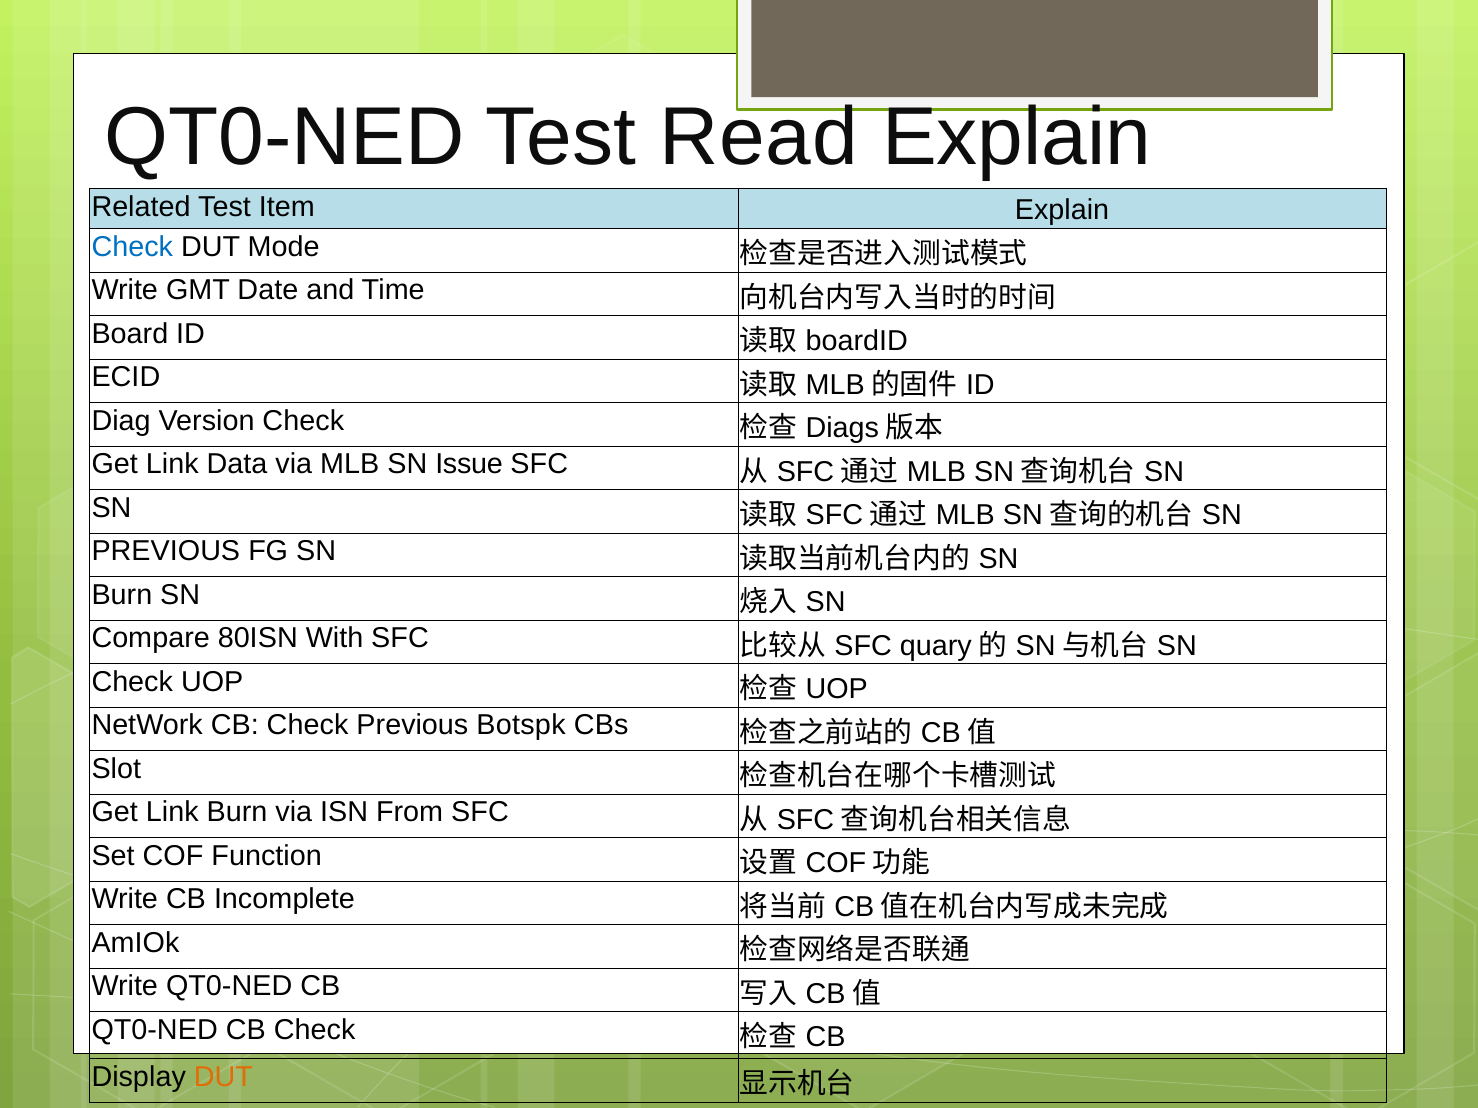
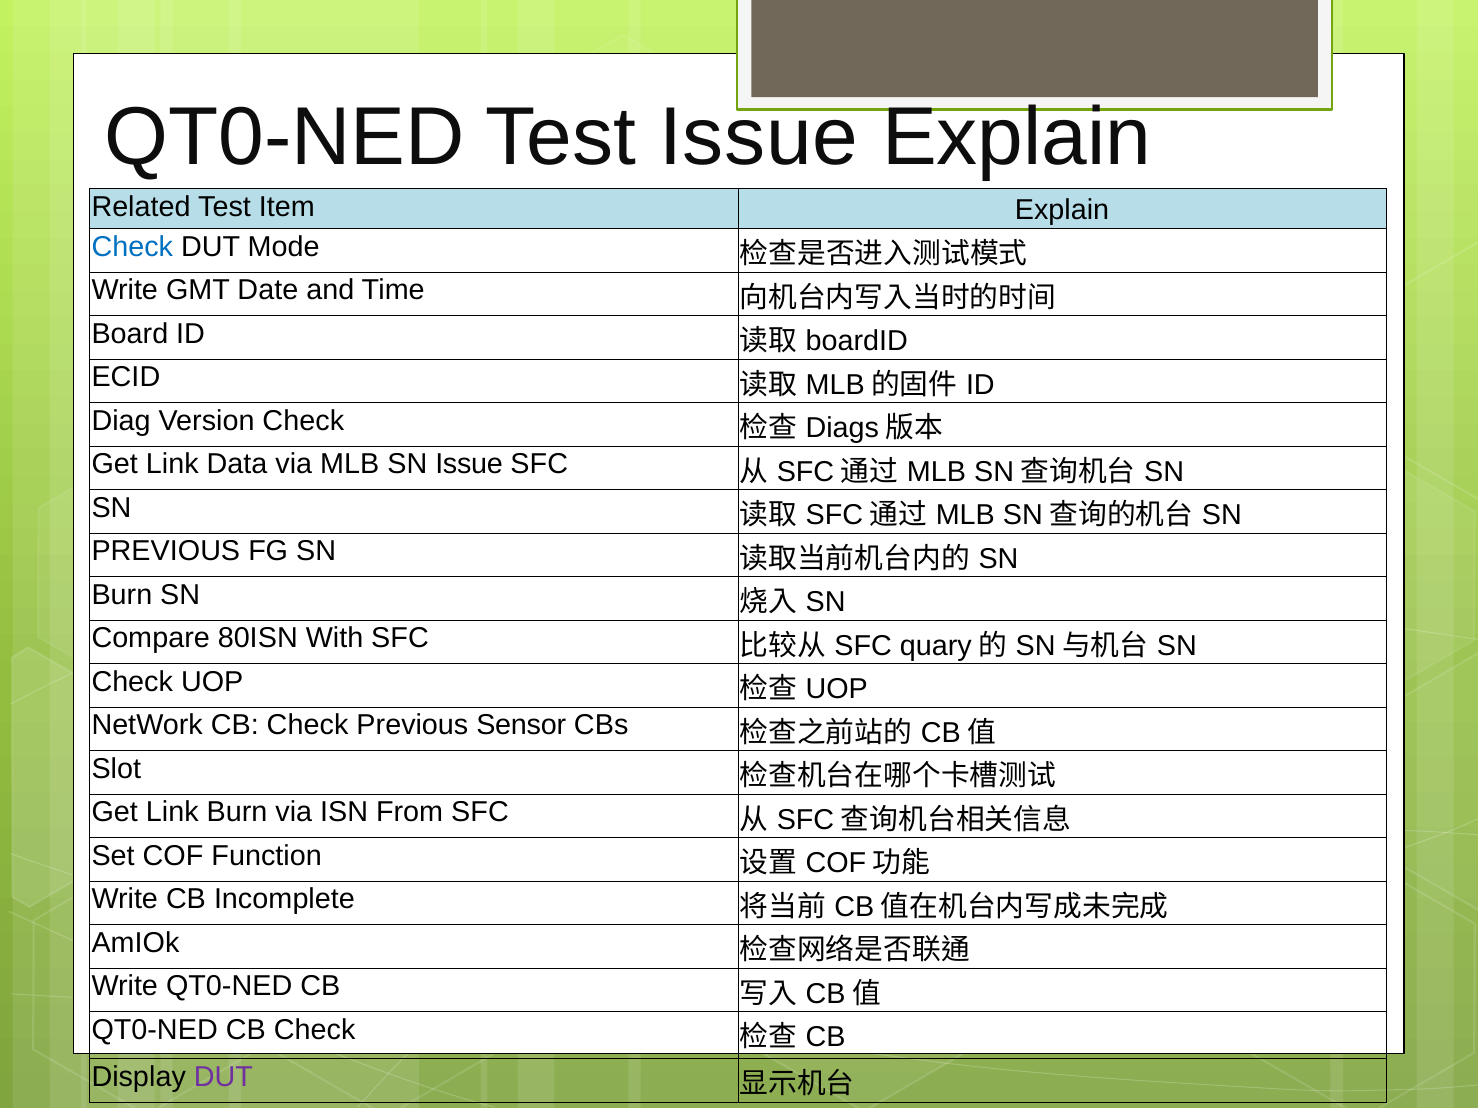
Test Read: Read -> Issue
Botspk: Botspk -> Sensor
DUT at (223, 1078) colour: orange -> purple
